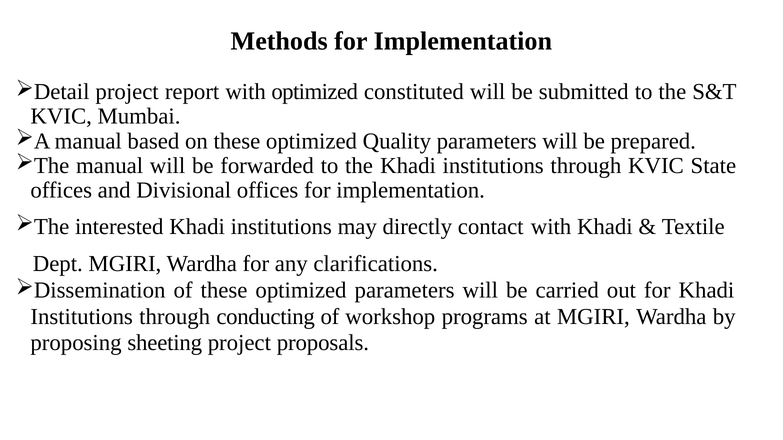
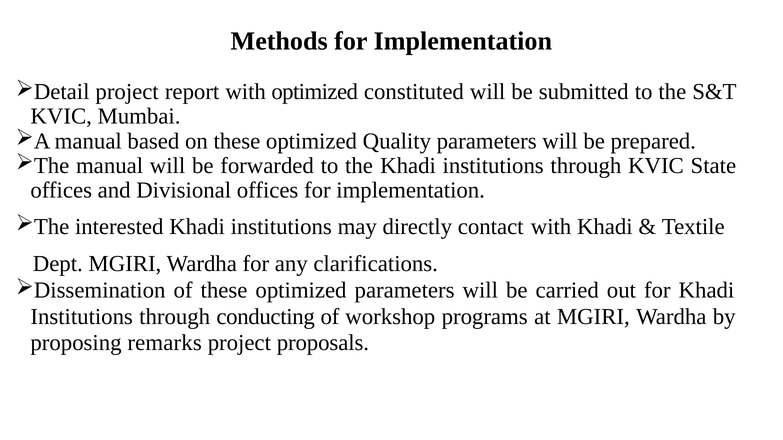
sheeting: sheeting -> remarks
